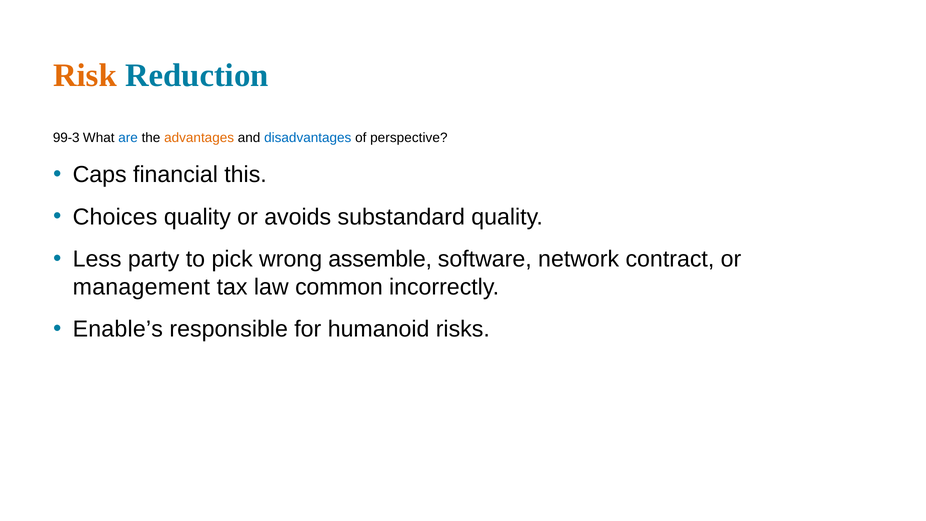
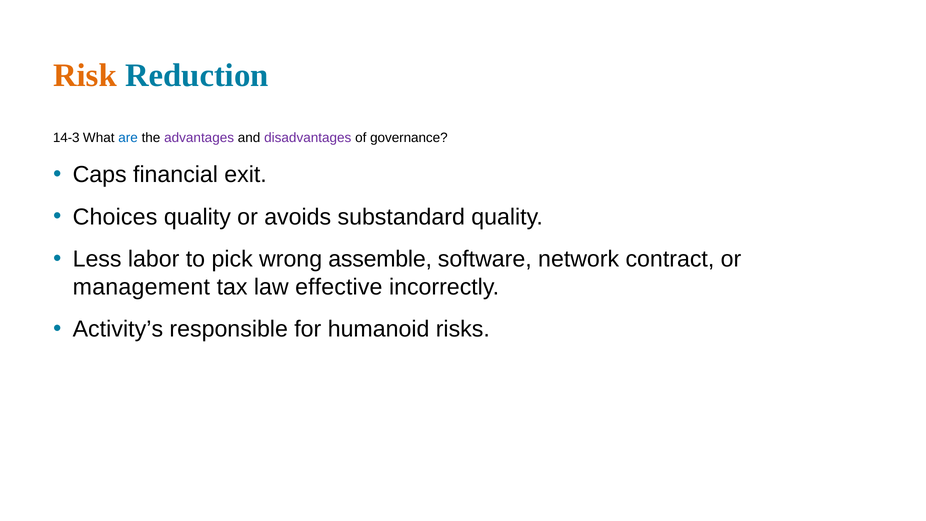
99-3: 99-3 -> 14-3
advantages colour: orange -> purple
disadvantages colour: blue -> purple
perspective: perspective -> governance
this: this -> exit
party: party -> labor
common: common -> effective
Enable’s: Enable’s -> Activity’s
